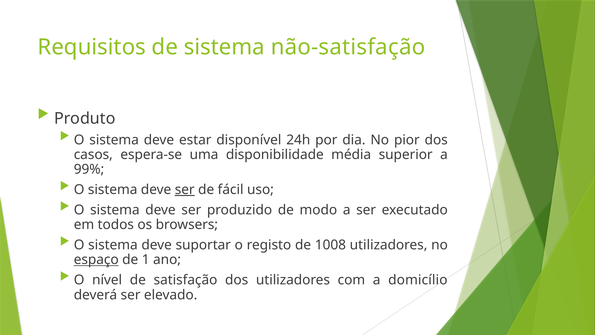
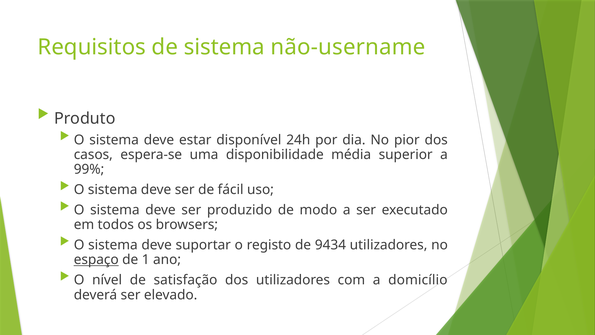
não-satisfação: não-satisfação -> não-username
ser at (185, 190) underline: present -> none
1008: 1008 -> 9434
